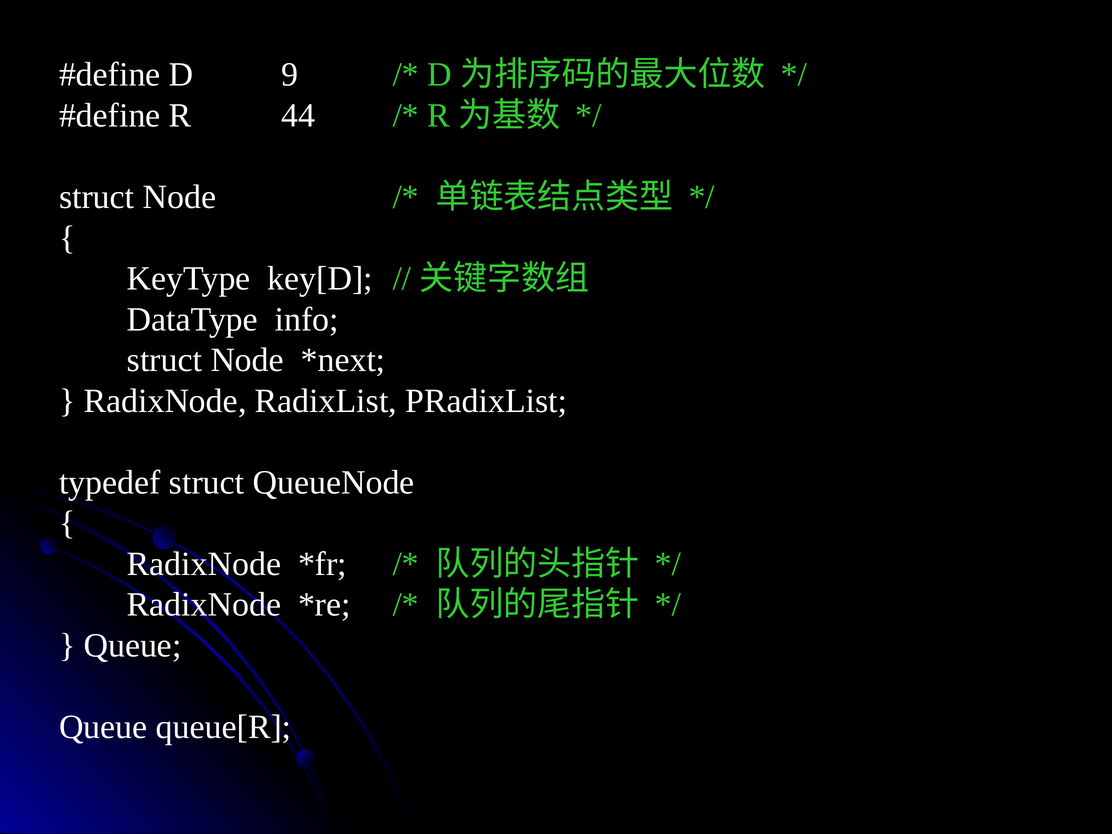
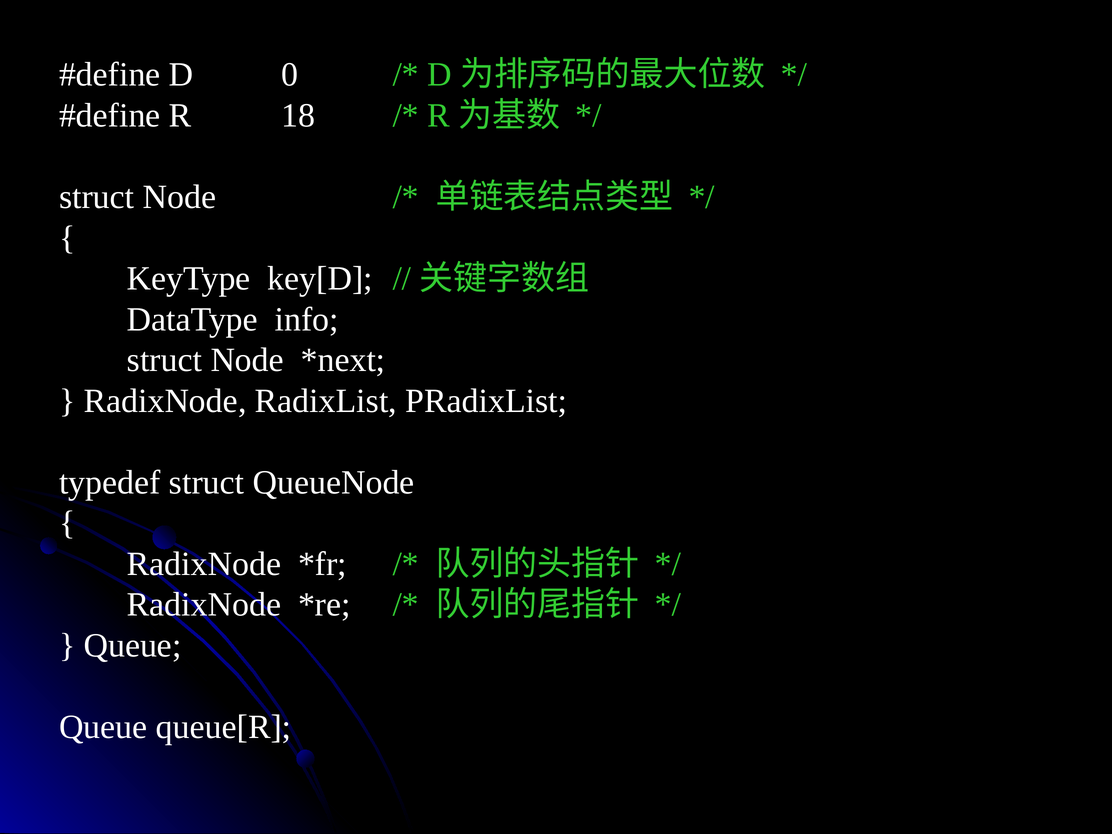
9: 9 -> 0
44: 44 -> 18
